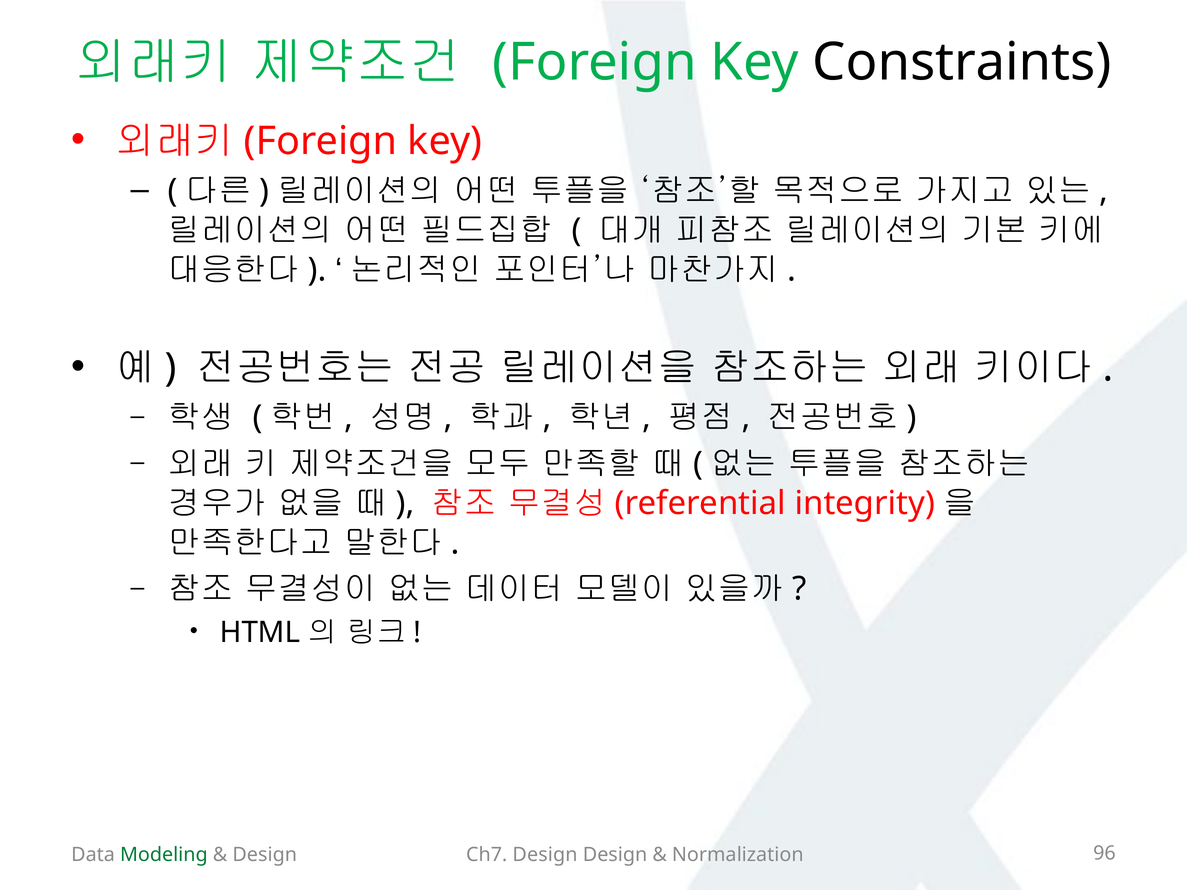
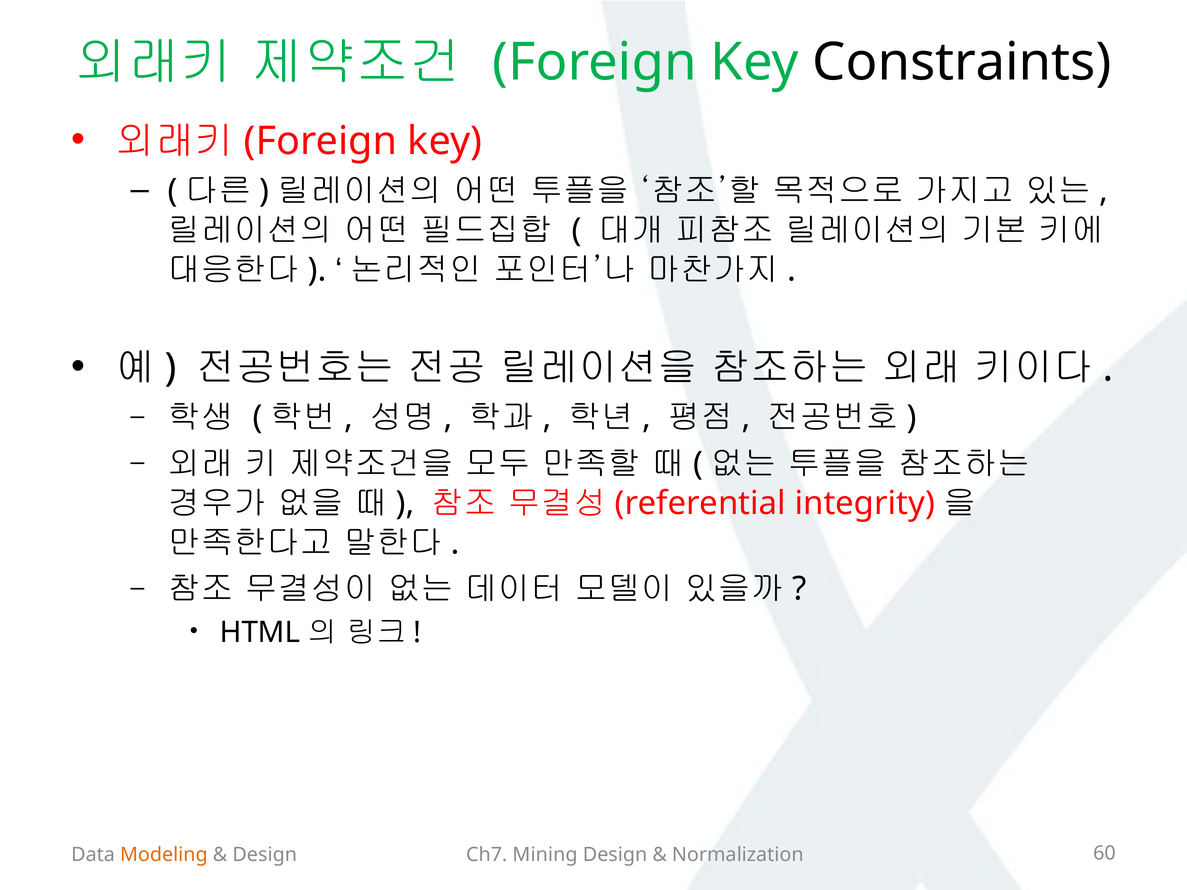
Modeling colour: green -> orange
Ch7 Design: Design -> Mining
96: 96 -> 60
